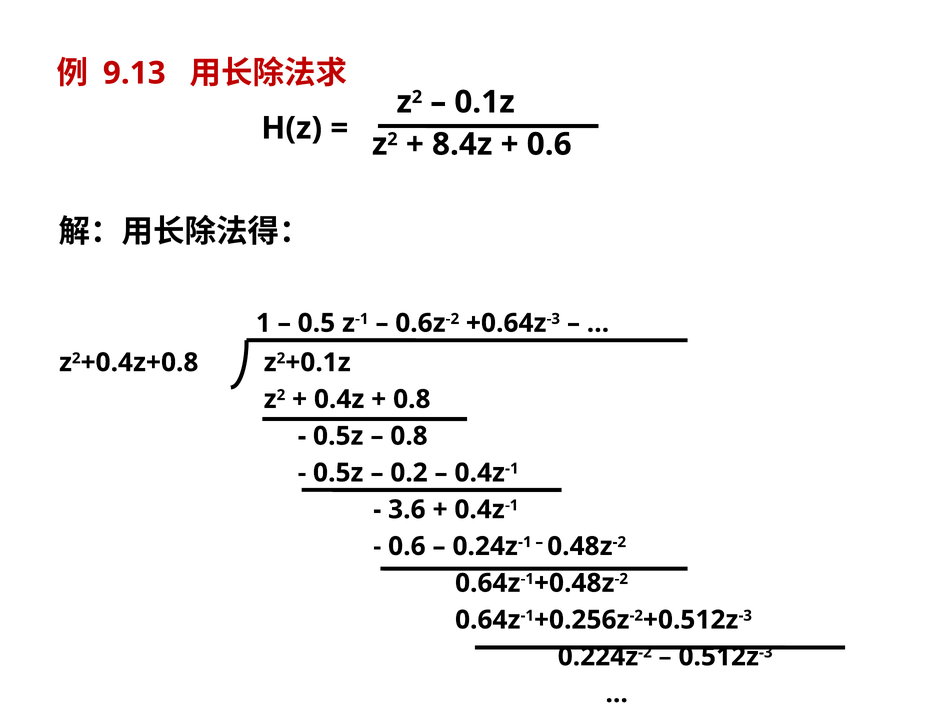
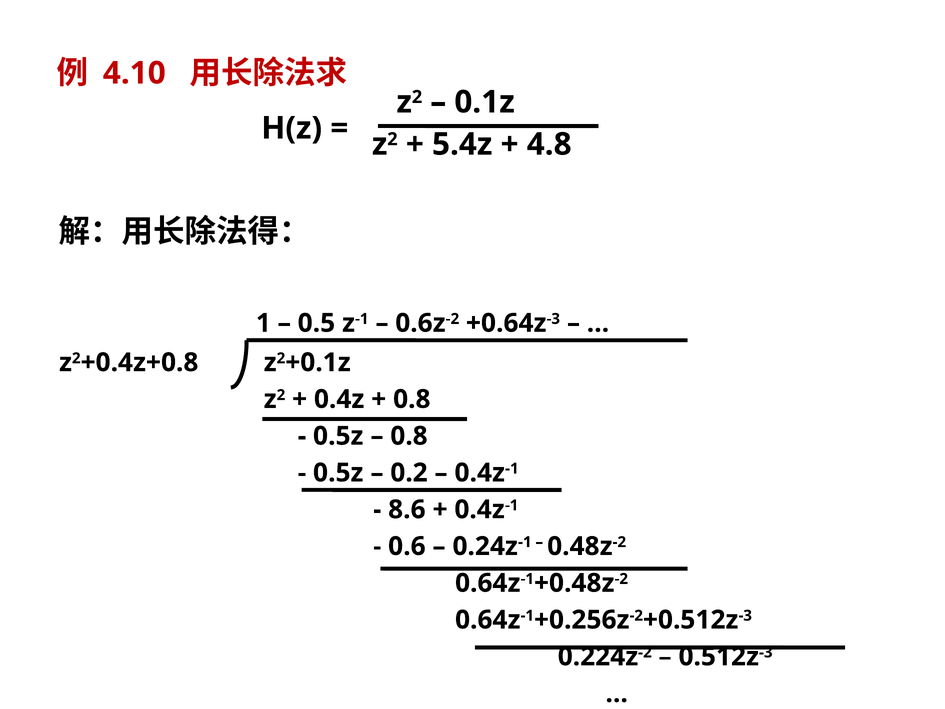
9.13: 9.13 -> 4.10
8.4z: 8.4z -> 5.4z
0.6 at (549, 144): 0.6 -> 4.8
3.6: 3.6 -> 8.6
